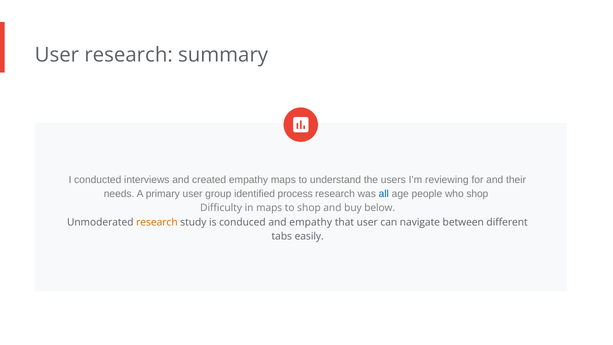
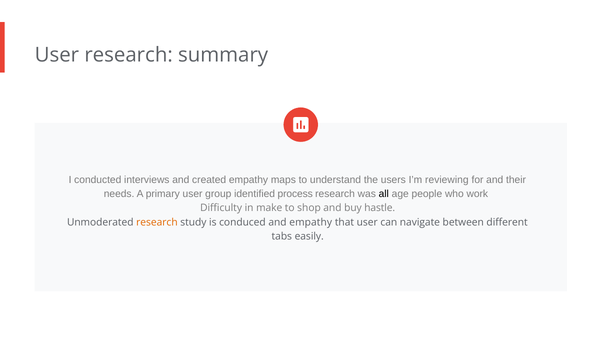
all colour: blue -> black
who shop: shop -> work
in maps: maps -> make
below: below -> hastle
